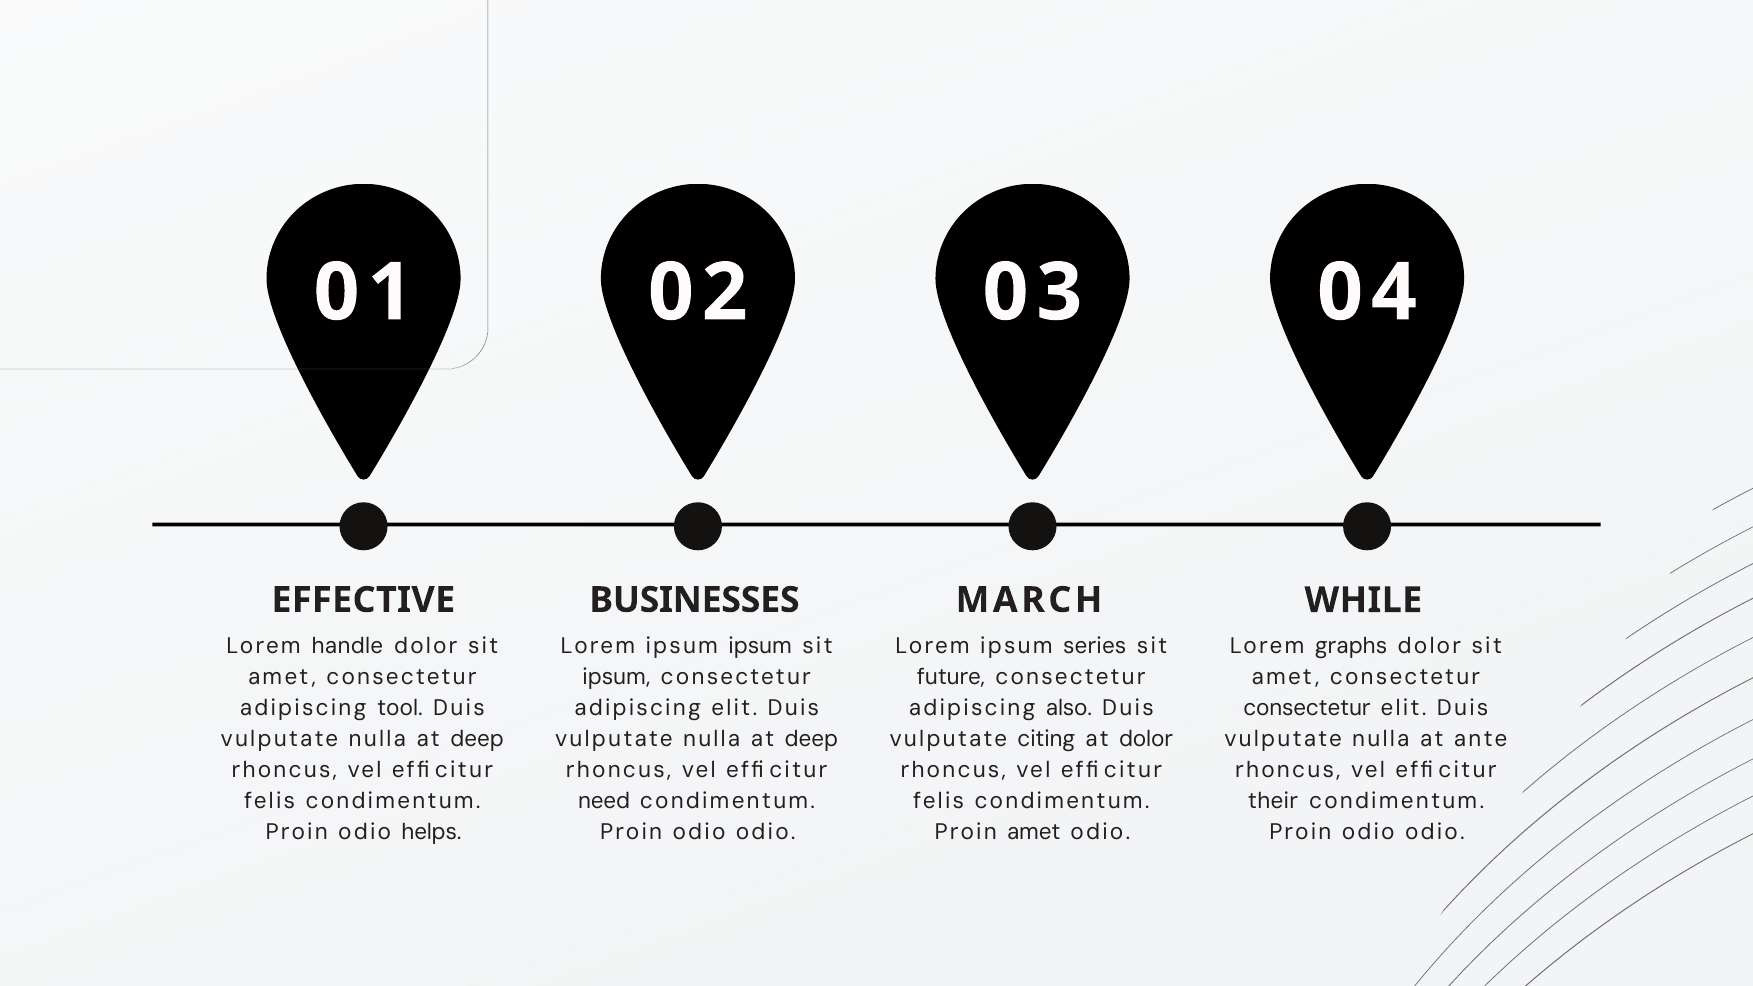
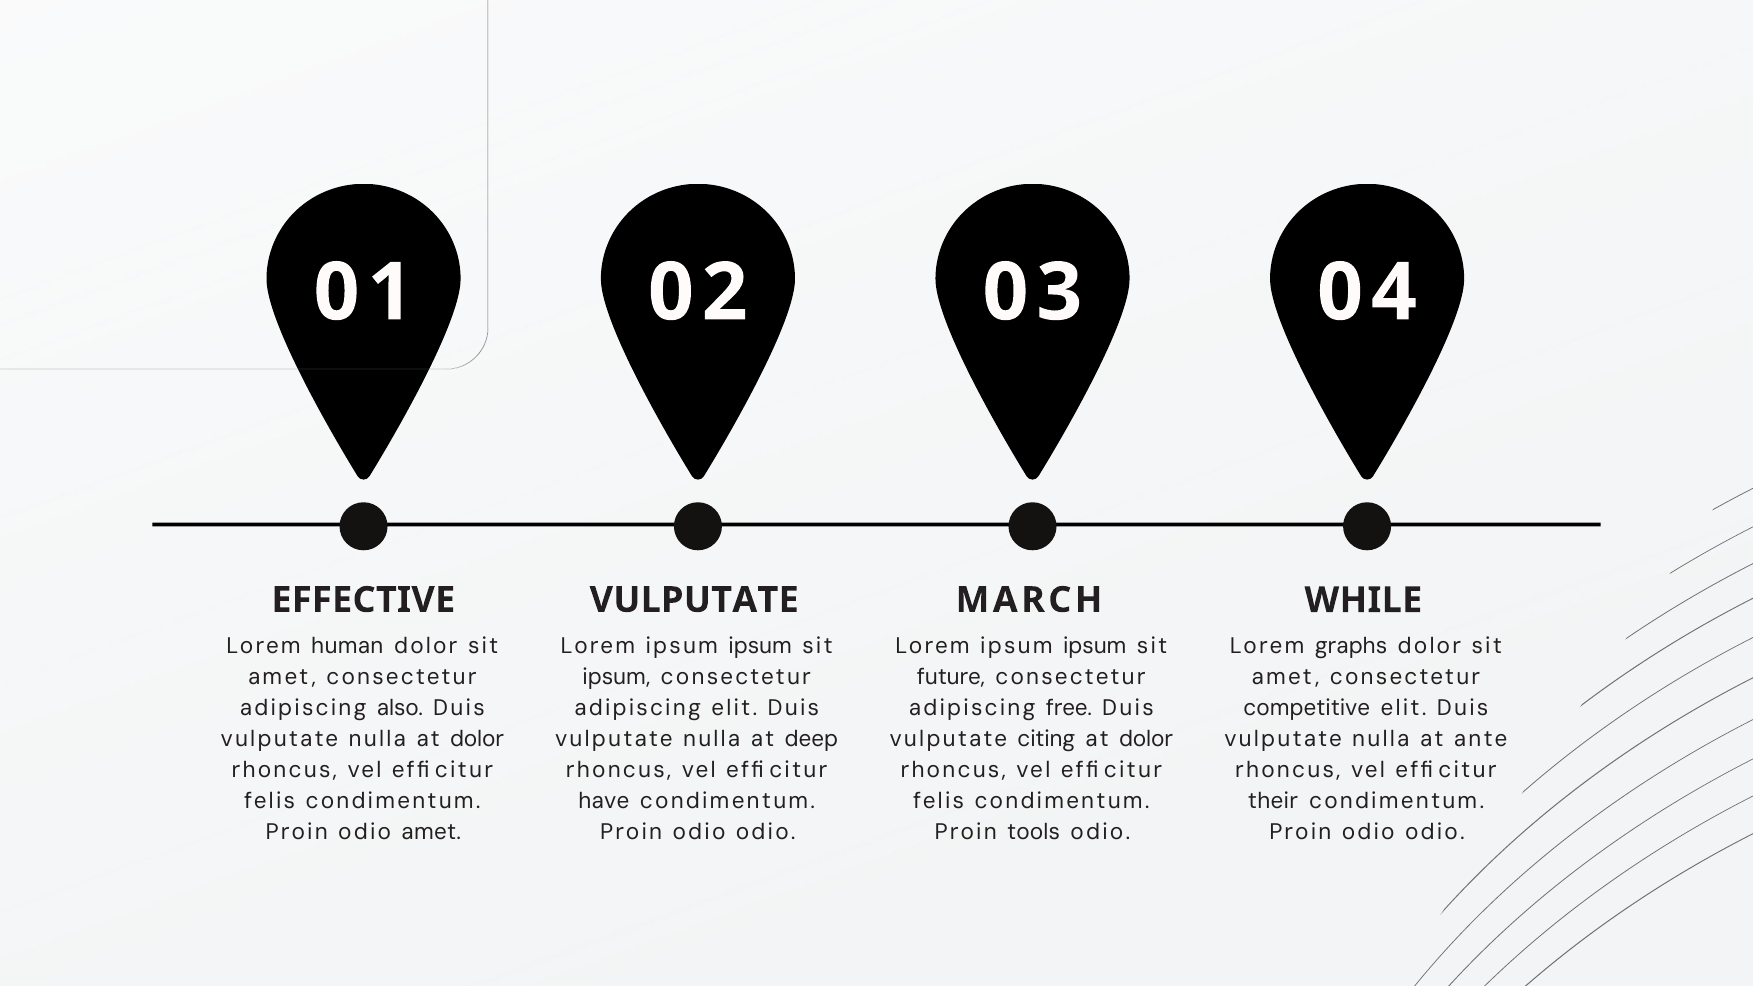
BUSINESSES at (694, 600): BUSINESSES -> VULPUTATE
handle: handle -> human
series at (1095, 646): series -> ipsum
tool: tool -> also
also: also -> free
consectetur at (1307, 708): consectetur -> competitive
deep at (477, 739): deep -> dolor
need: need -> have
odio helps: helps -> amet
Proin amet: amet -> tools
